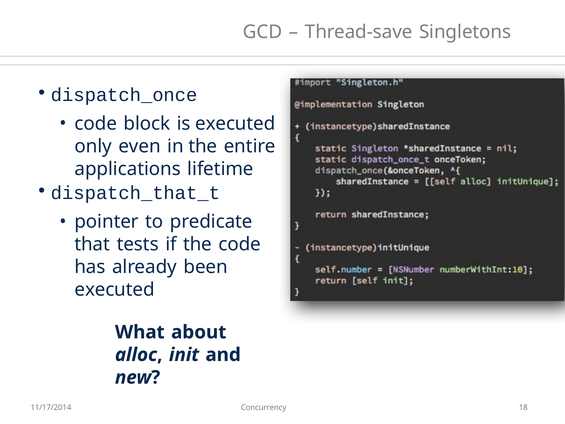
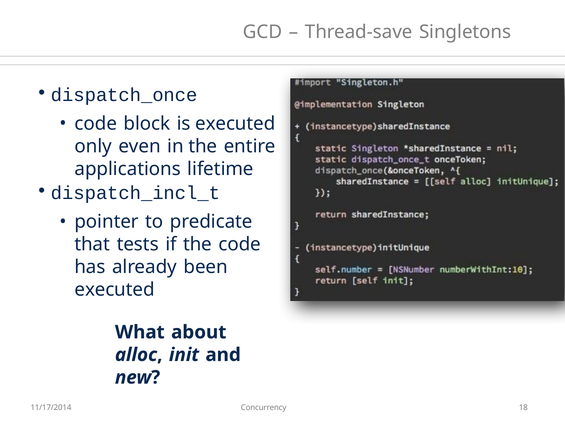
dispatch_that_t: dispatch_that_t -> dispatch_incl_t
